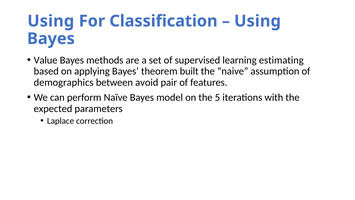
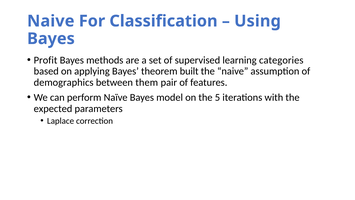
Using at (51, 21): Using -> Naive
Value: Value -> Profit
estimating: estimating -> categories
avoid: avoid -> them
